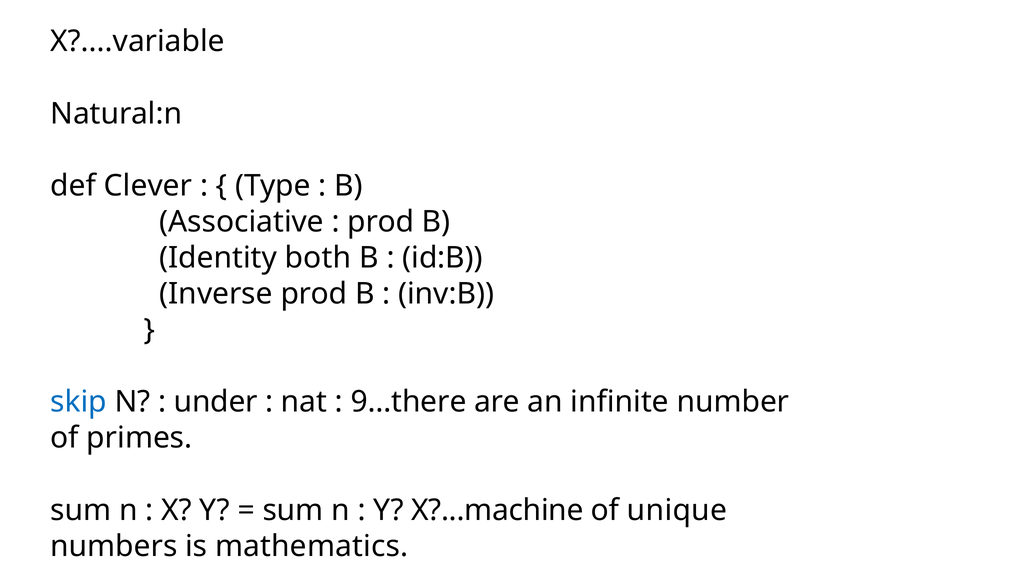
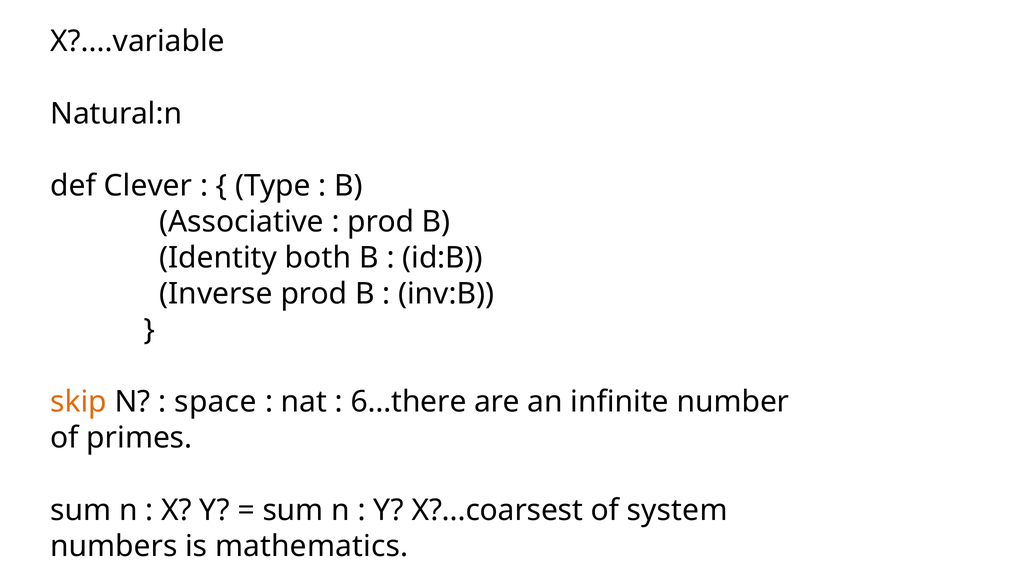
skip colour: blue -> orange
under: under -> space
9…there: 9…there -> 6…there
X?...machine: X?...machine -> X?...coarsest
unique: unique -> system
